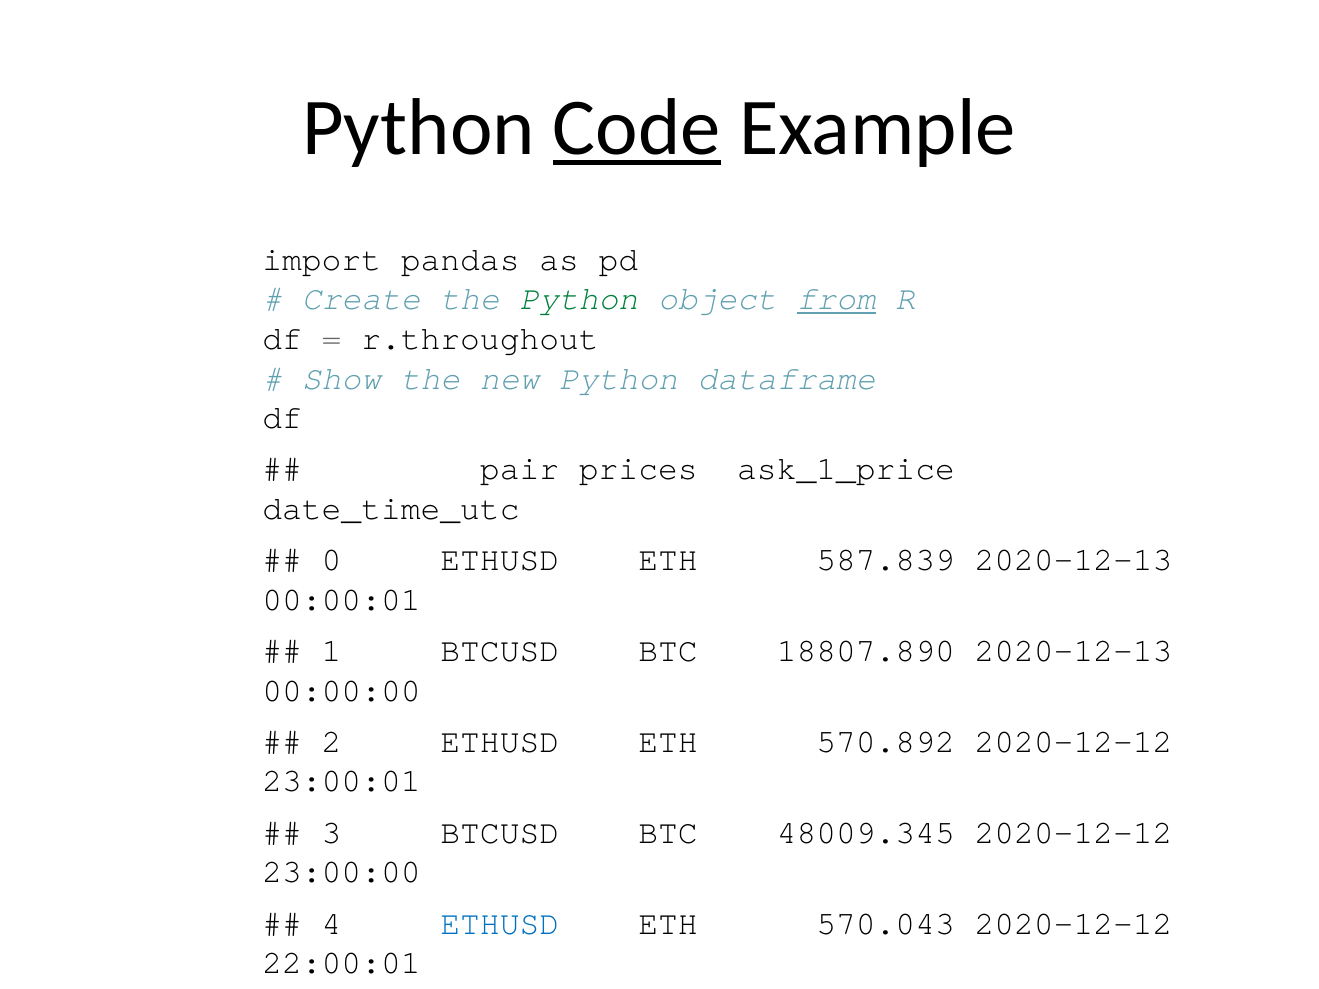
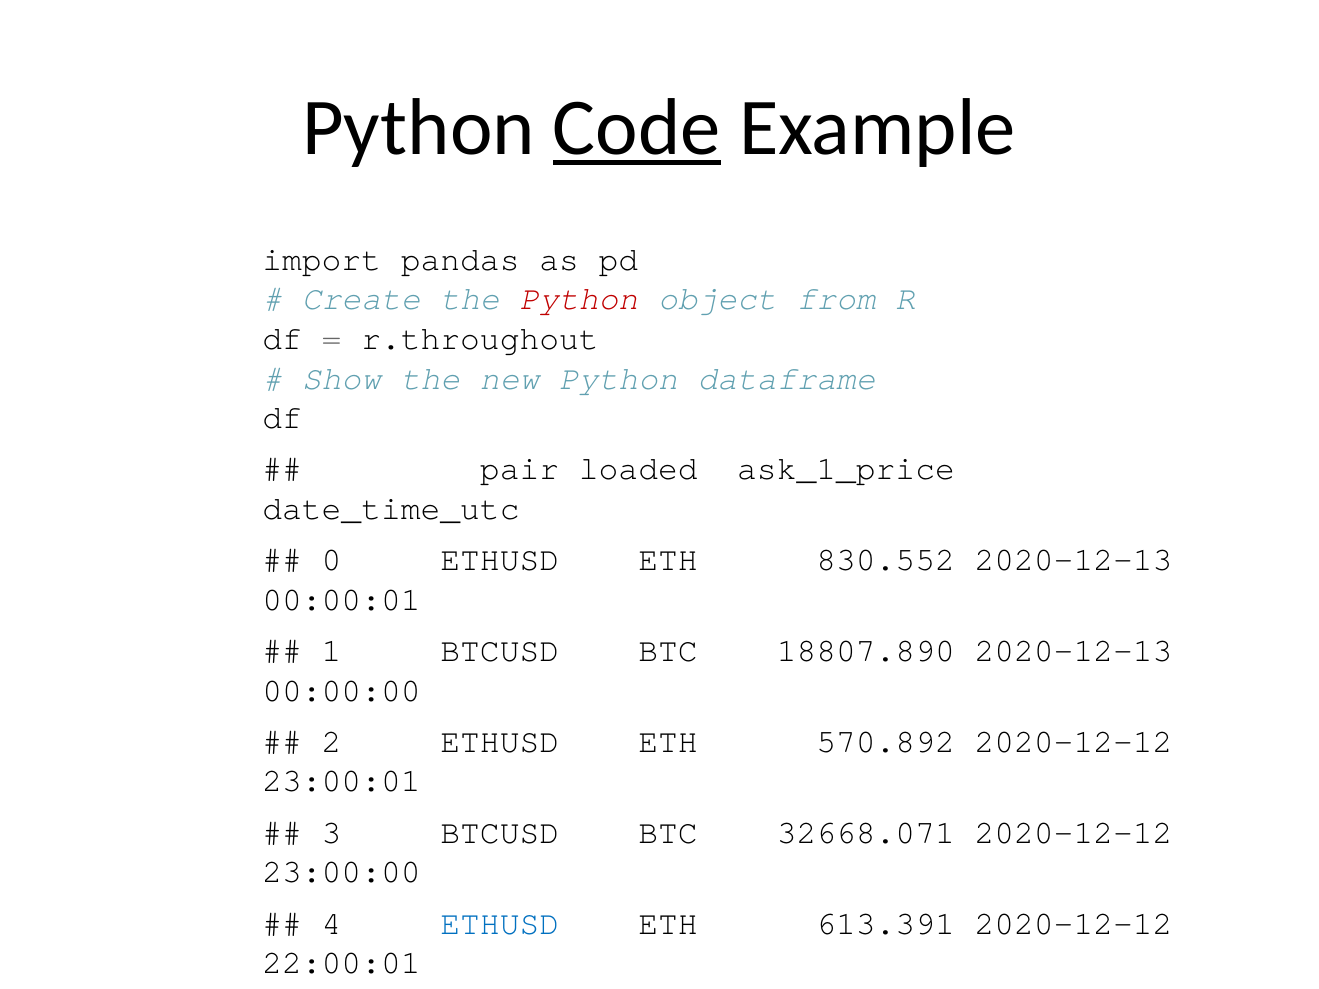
Python at (579, 299) colour: green -> red
from underline: present -> none
prices: prices -> loaded
587.839: 587.839 -> 830.552
48009.345: 48009.345 -> 32668.071
570.043: 570.043 -> 613.391
